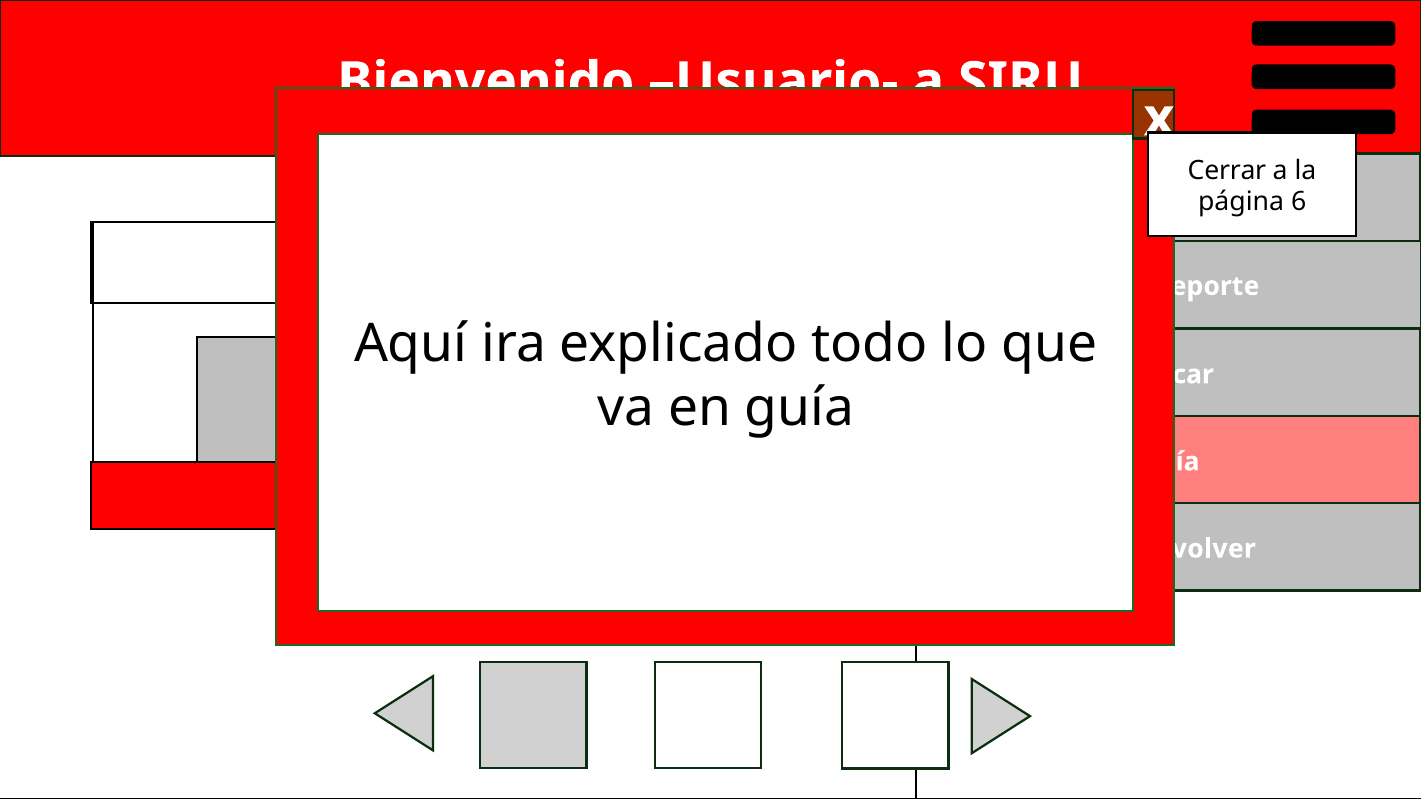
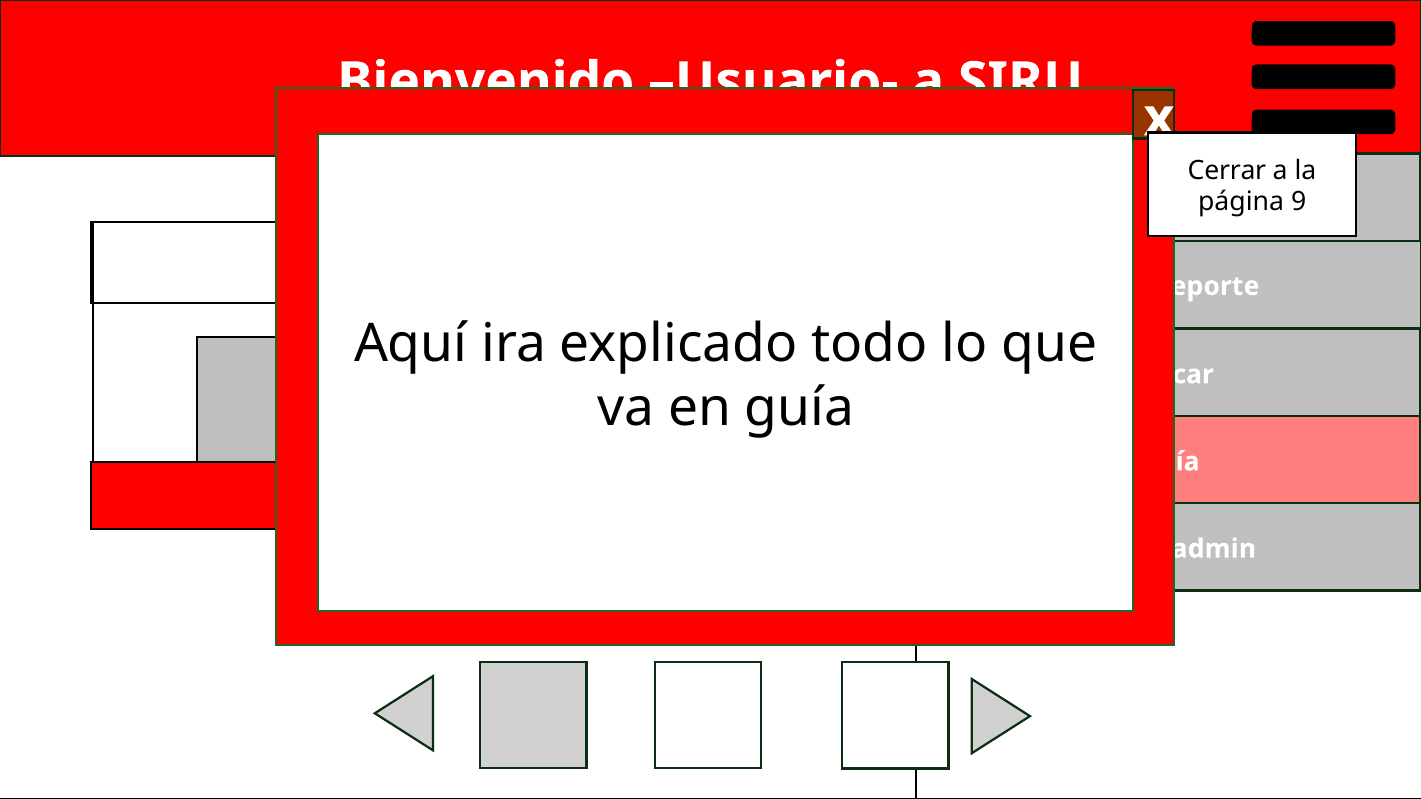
6 at (1299, 202): 6 -> 9
volver at (1214, 549): volver -> admin
